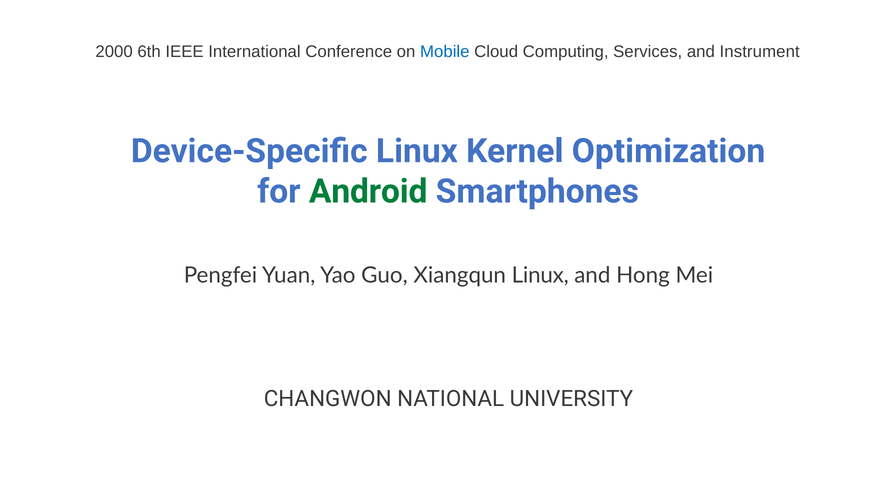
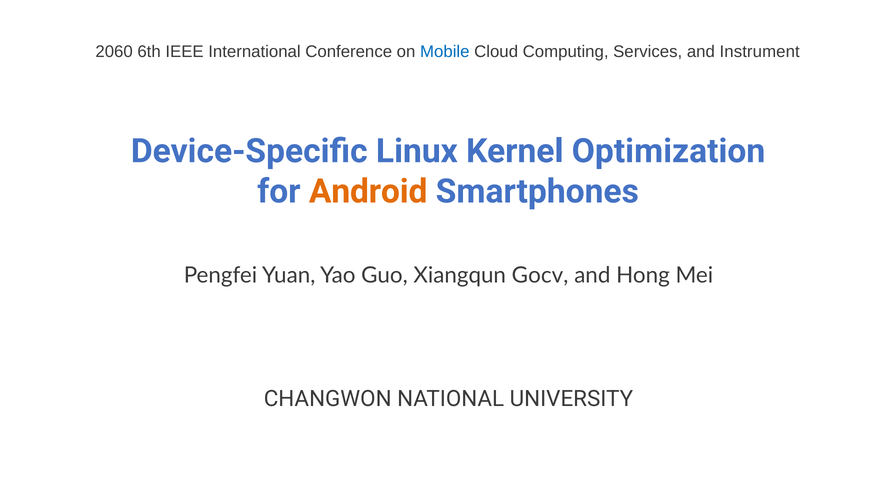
2000: 2000 -> 2060
Android colour: green -> orange
Xiangqun Linux: Linux -> Gocv
